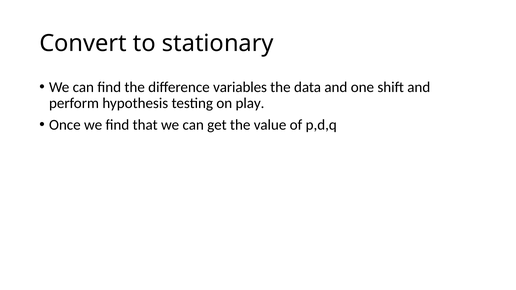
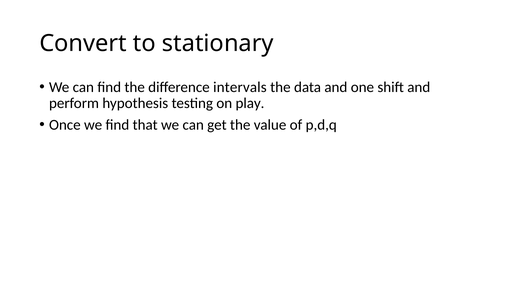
variables: variables -> intervals
